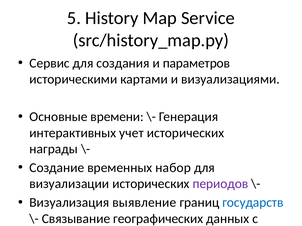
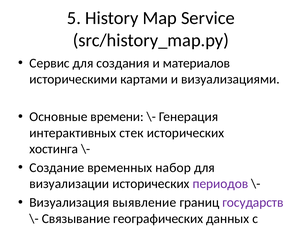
параметров: параметров -> материалов
учет: учет -> стек
награды: награды -> хостинга
государств colour: blue -> purple
